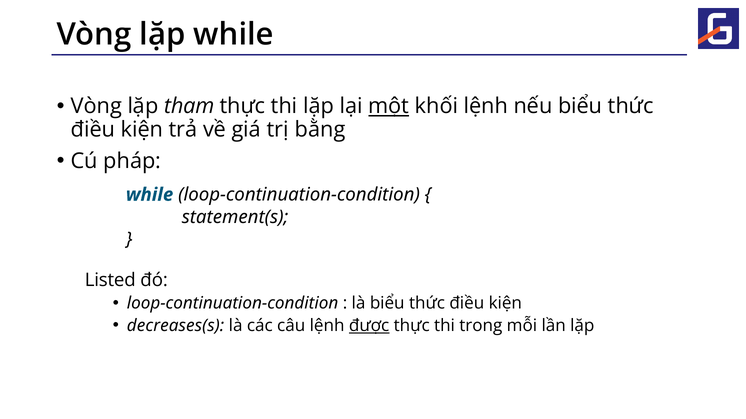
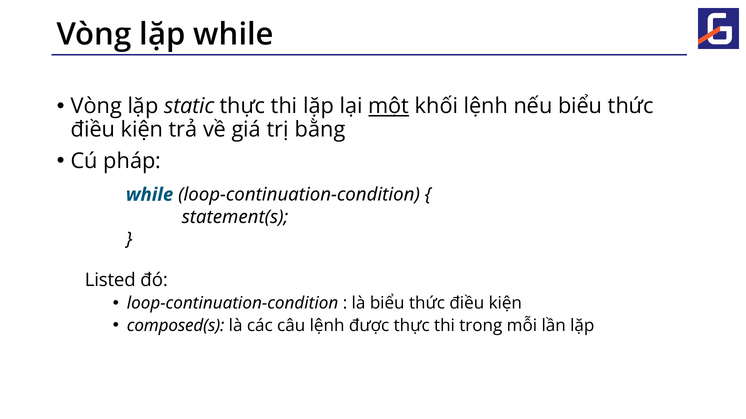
tham: tham -> static
decreases(s: decreases(s -> composed(s
được underline: present -> none
